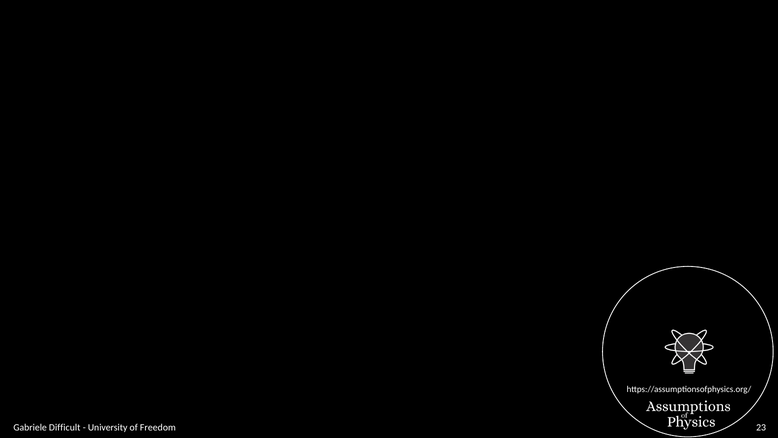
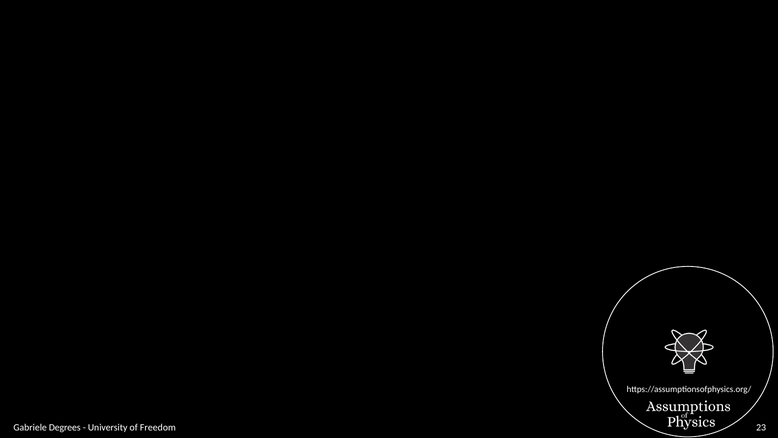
Difficult: Difficult -> Degrees
